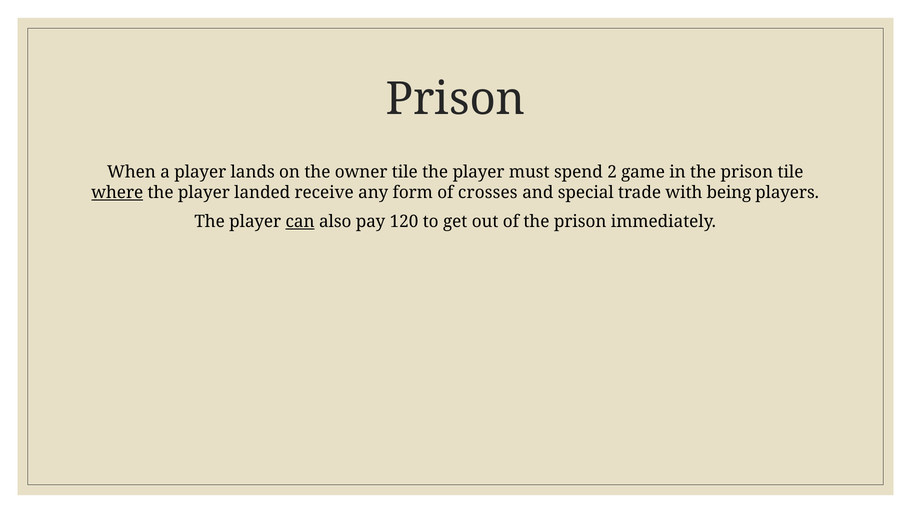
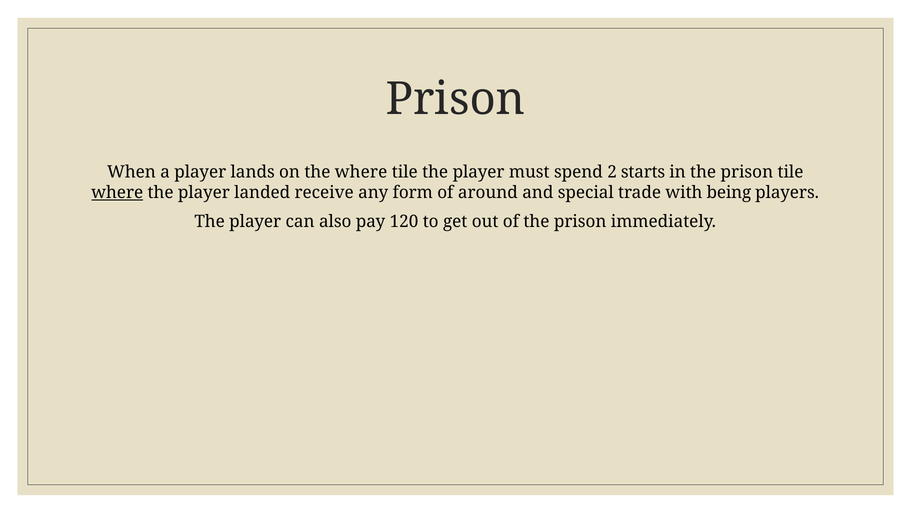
the owner: owner -> where
game: game -> starts
crosses: crosses -> around
can underline: present -> none
